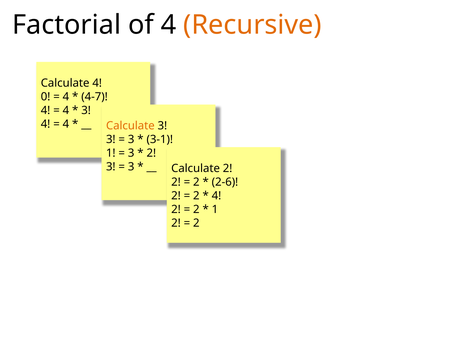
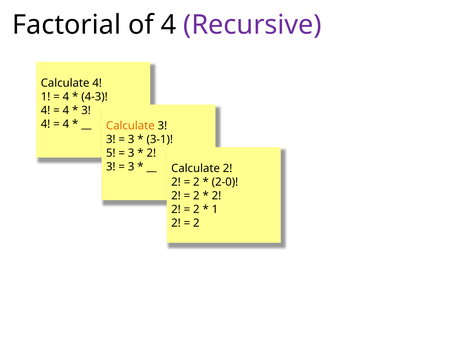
Recursive colour: orange -> purple
0 at (46, 97): 0 -> 1
4-7: 4-7 -> 4-3
1 at (111, 153): 1 -> 5
2-6: 2-6 -> 2-0
4 at (217, 195): 4 -> 2
